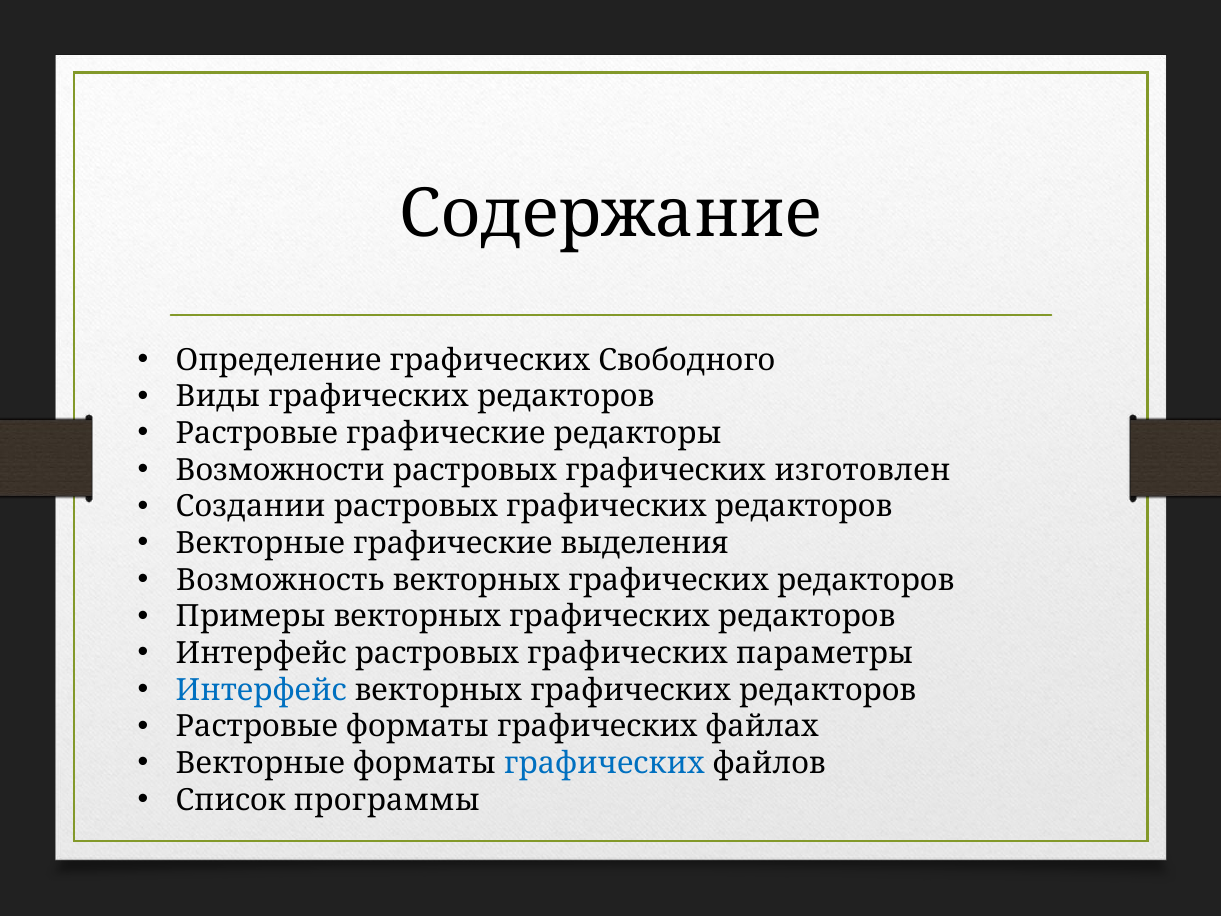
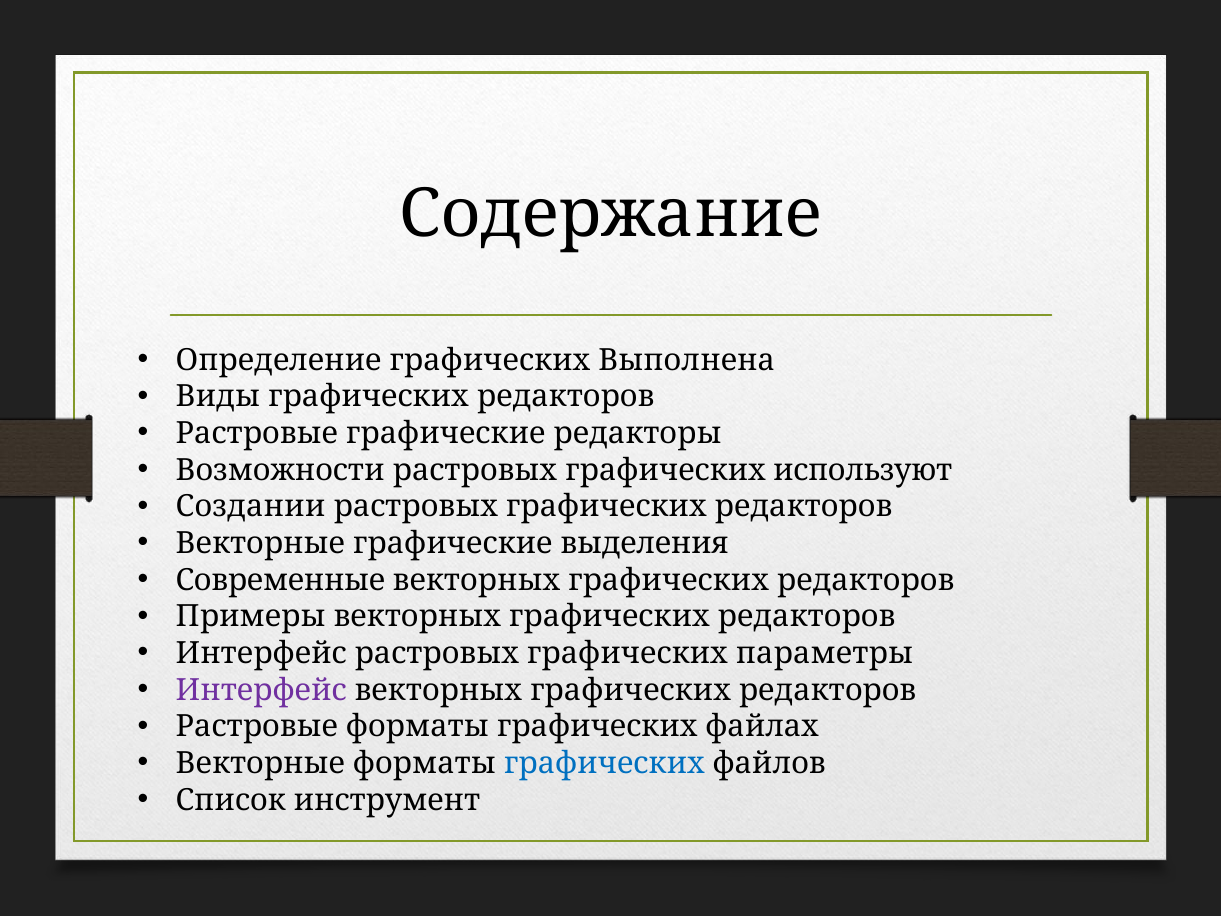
Свободного: Свободного -> Выполнена
изготовлен: изготовлен -> используют
Возможность: Возможность -> Современные
Интерфейс at (261, 690) colour: blue -> purple
программы: программы -> инструмент
